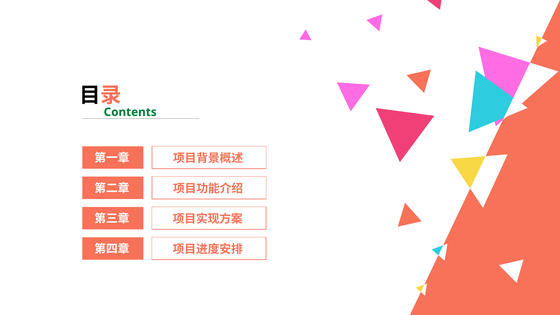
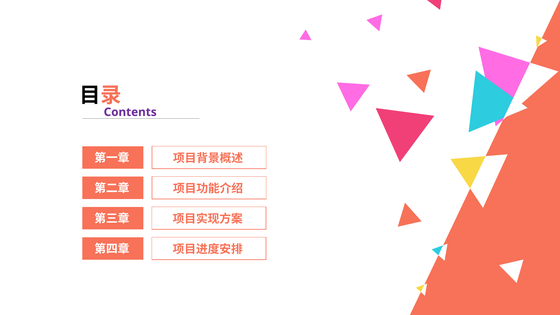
Contents colour: green -> purple
